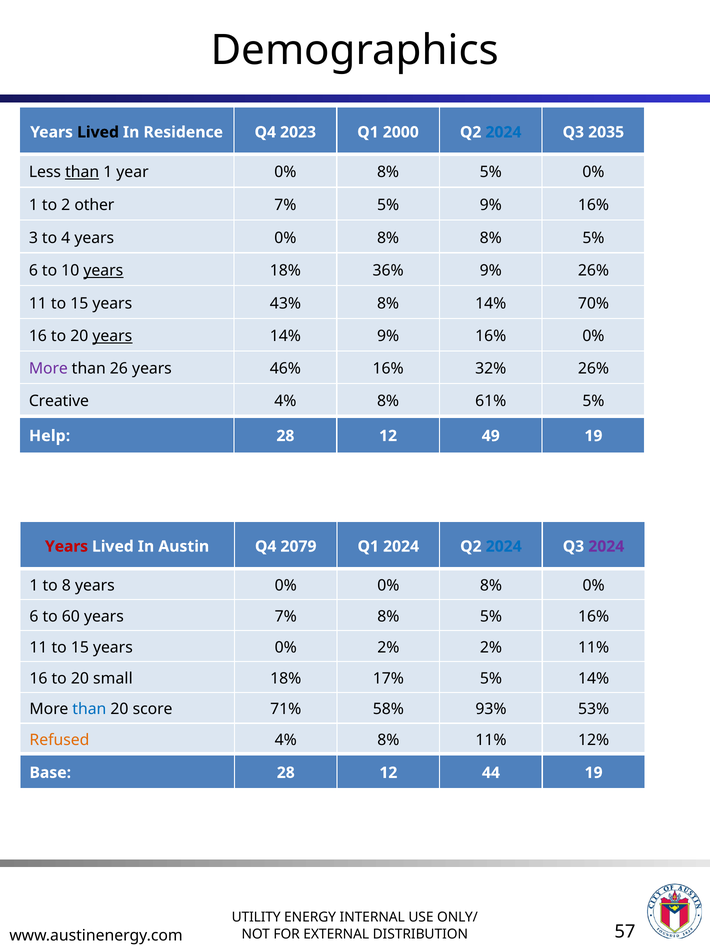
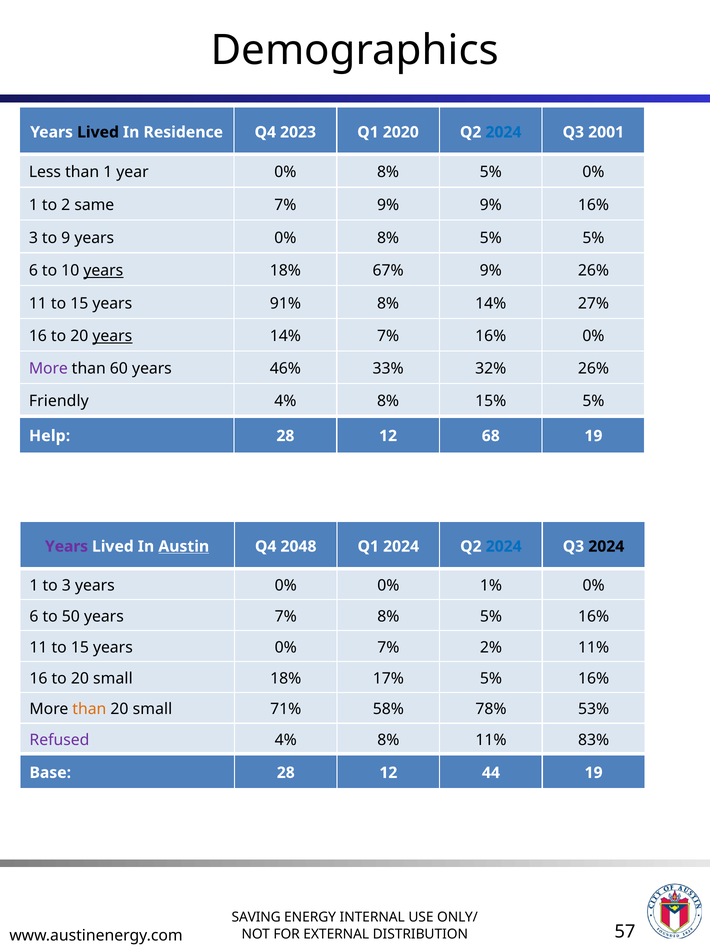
2000: 2000 -> 2020
2035: 2035 -> 2001
than at (82, 172) underline: present -> none
other: other -> same
7% 5%: 5% -> 9%
4: 4 -> 9
years 0% 8% 8%: 8% -> 5%
36%: 36% -> 67%
43%: 43% -> 91%
70%: 70% -> 27%
14% 9%: 9% -> 7%
26: 26 -> 60
46% 16%: 16% -> 33%
Creative: Creative -> Friendly
61%: 61% -> 15%
49: 49 -> 68
Years at (67, 547) colour: red -> purple
Austin underline: none -> present
2079: 2079 -> 2048
2024 at (606, 547) colour: purple -> black
to 8: 8 -> 3
0% 0% 8%: 8% -> 1%
60: 60 -> 50
0% 2%: 2% -> 7%
17% 5% 14%: 14% -> 16%
than at (89, 710) colour: blue -> orange
score at (153, 710): score -> small
93%: 93% -> 78%
Refused colour: orange -> purple
12%: 12% -> 83%
UTILITY: UTILITY -> SAVING
